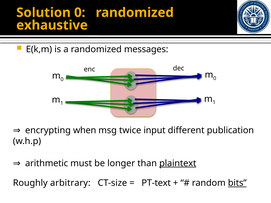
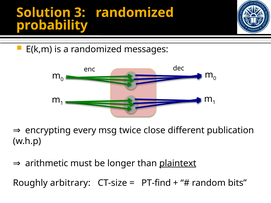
Solution 0: 0 -> 3
exhaustive: exhaustive -> probability
when: when -> every
input: input -> close
PT-text: PT-text -> PT-find
bits underline: present -> none
